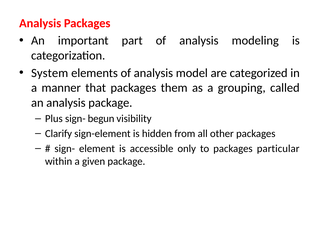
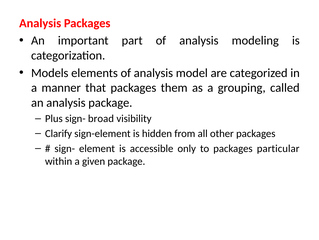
System: System -> Models
begun: begun -> broad
